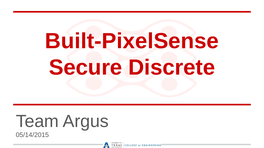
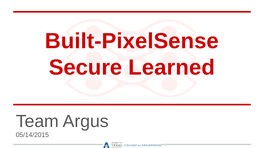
Discrete: Discrete -> Learned
